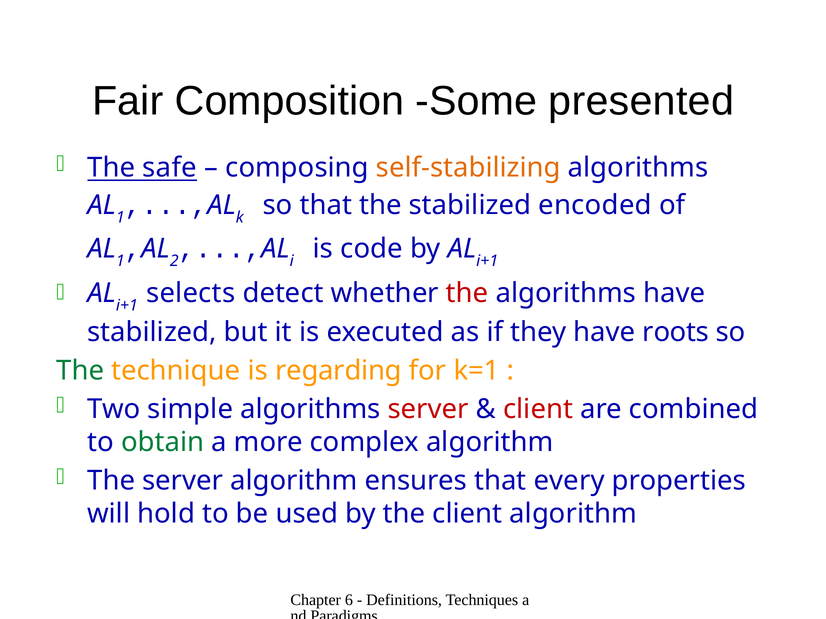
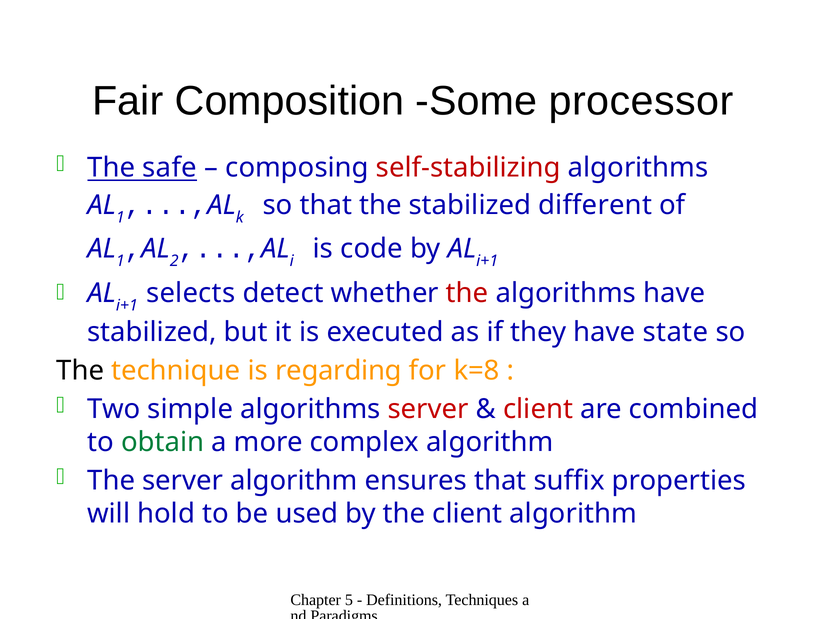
presented: presented -> processor
self-stabilizing colour: orange -> red
encoded: encoded -> different
roots: roots -> state
The at (80, 371) colour: green -> black
k=1: k=1 -> k=8
every: every -> suffix
6: 6 -> 5
